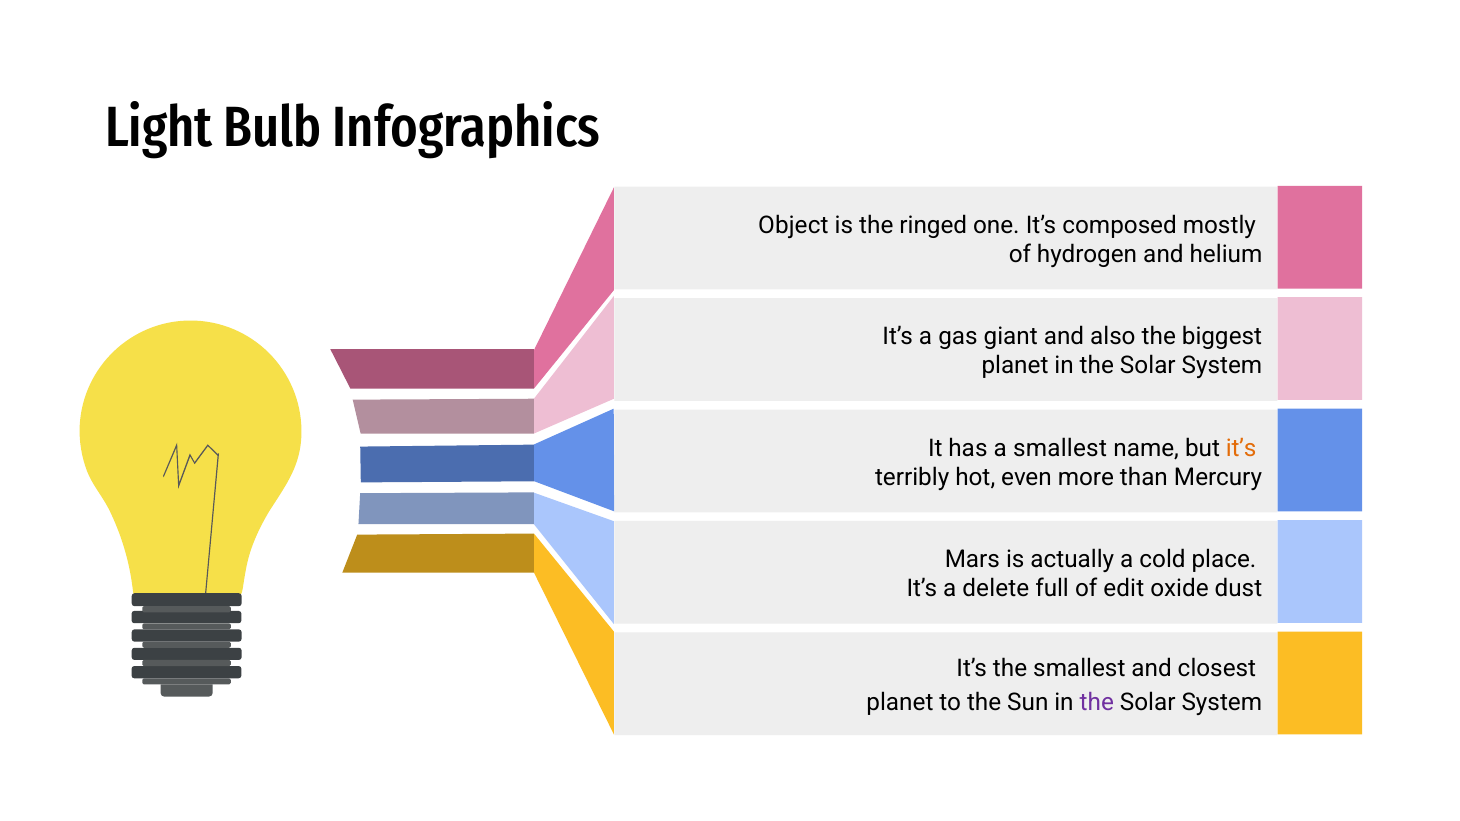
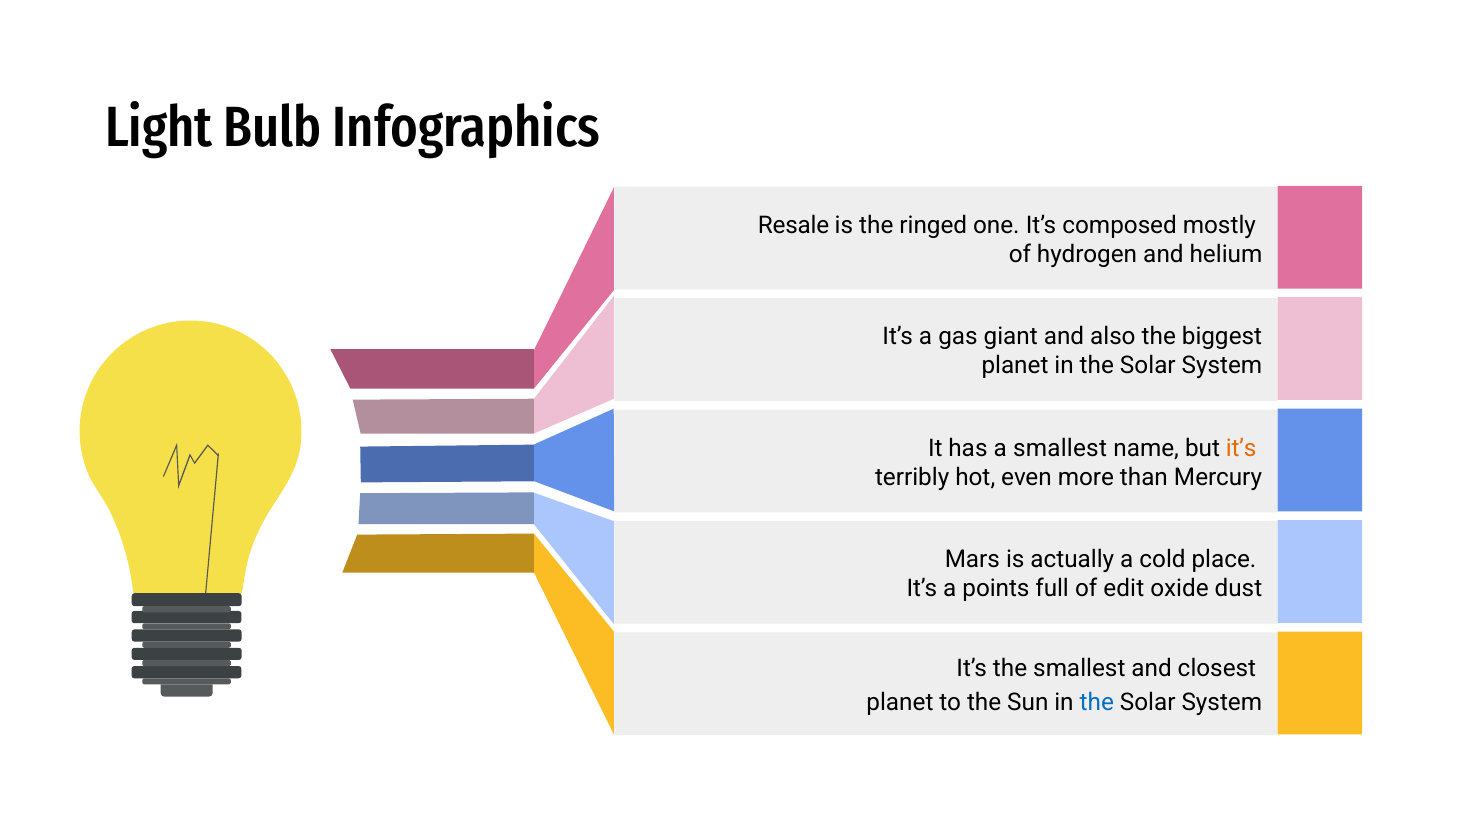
Object: Object -> Resale
delete: delete -> points
the at (1097, 702) colour: purple -> blue
